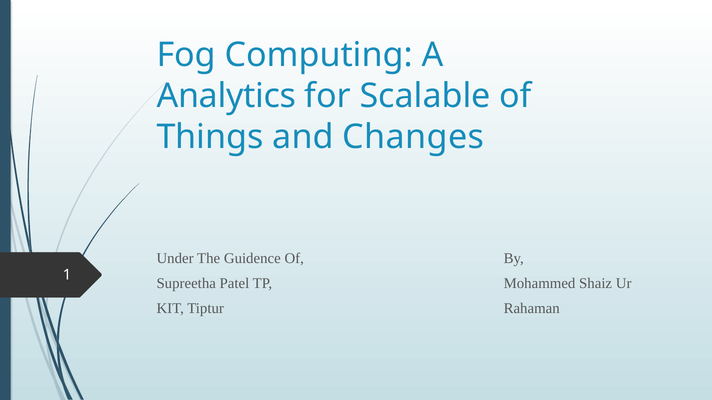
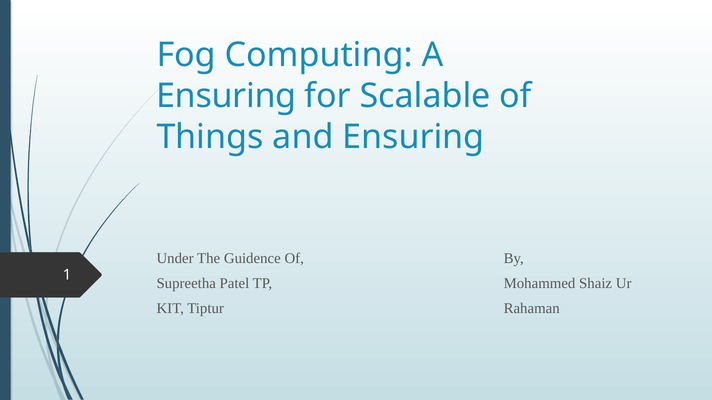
Analytics at (226, 96): Analytics -> Ensuring
and Changes: Changes -> Ensuring
